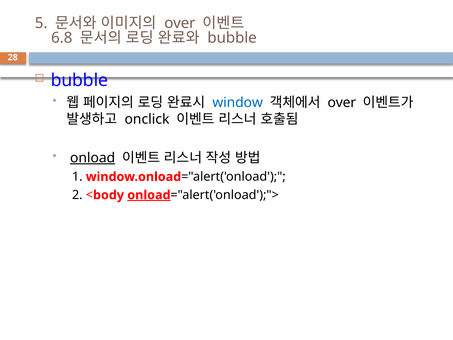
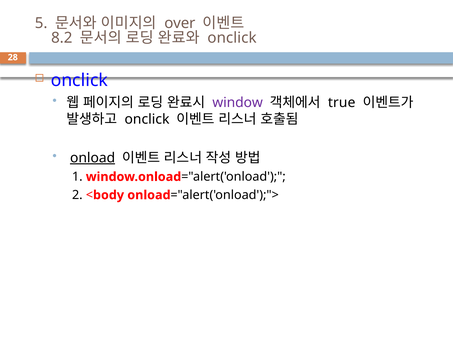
6.8: 6.8 -> 8.2
bubble at (232, 38): bubble -> onclick
bubble at (79, 80): bubble -> onclick
window colour: blue -> purple
over at (342, 103): over -> true
onload at (149, 195) underline: present -> none
